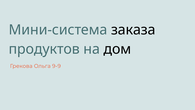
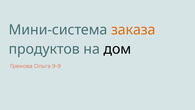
заказа colour: black -> orange
